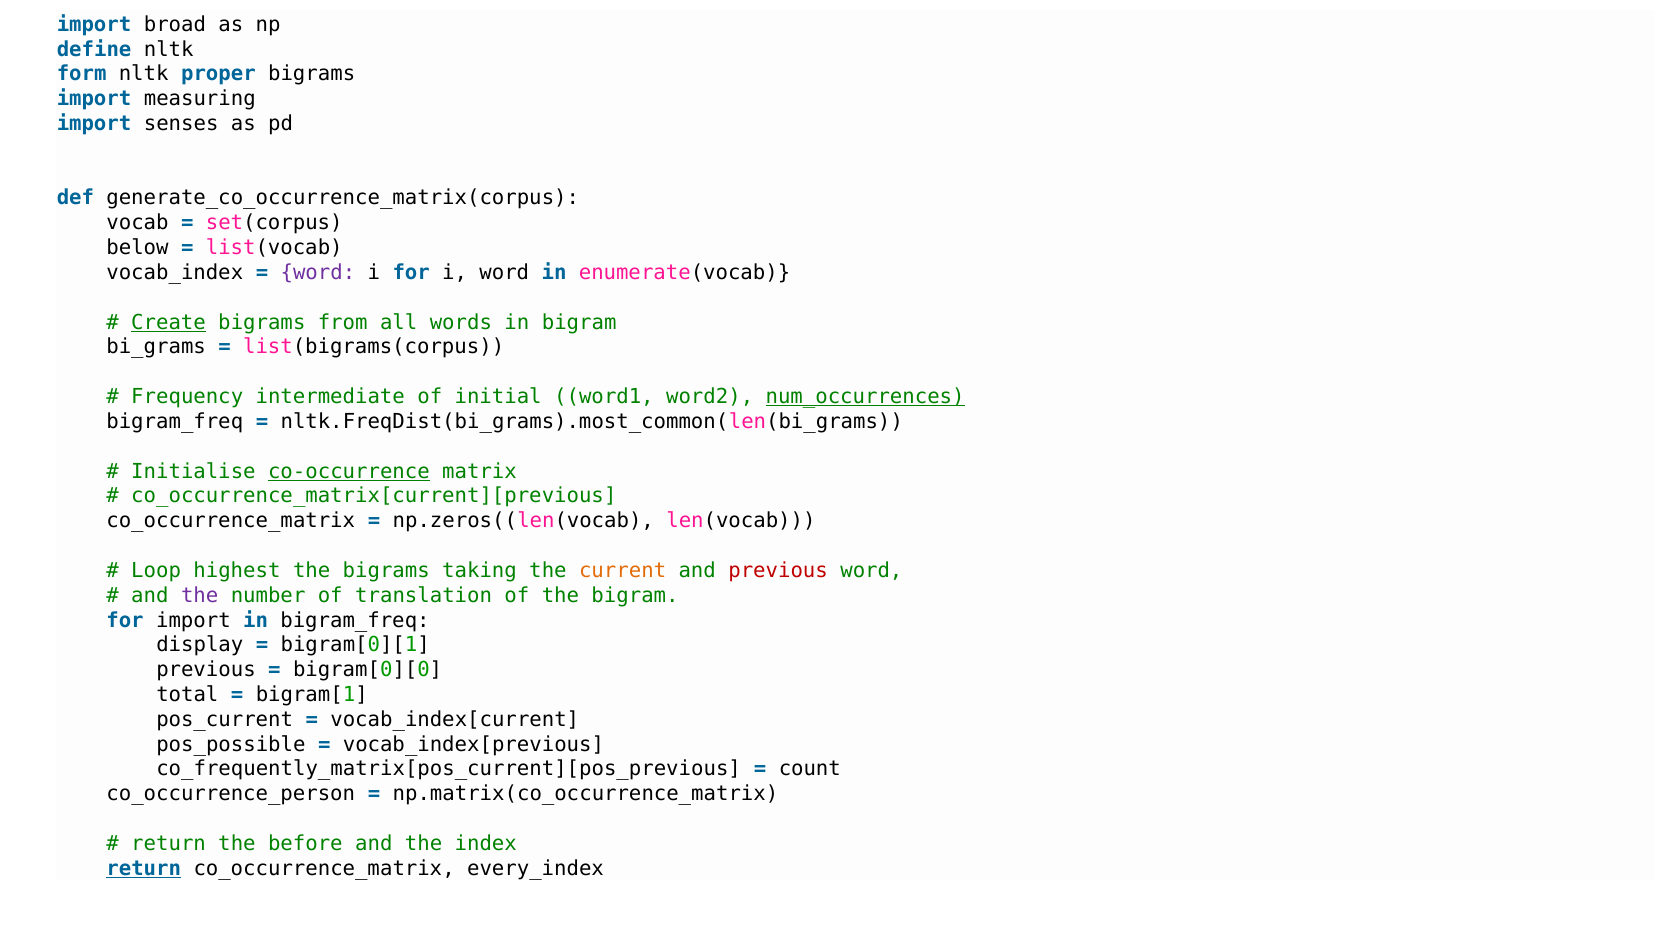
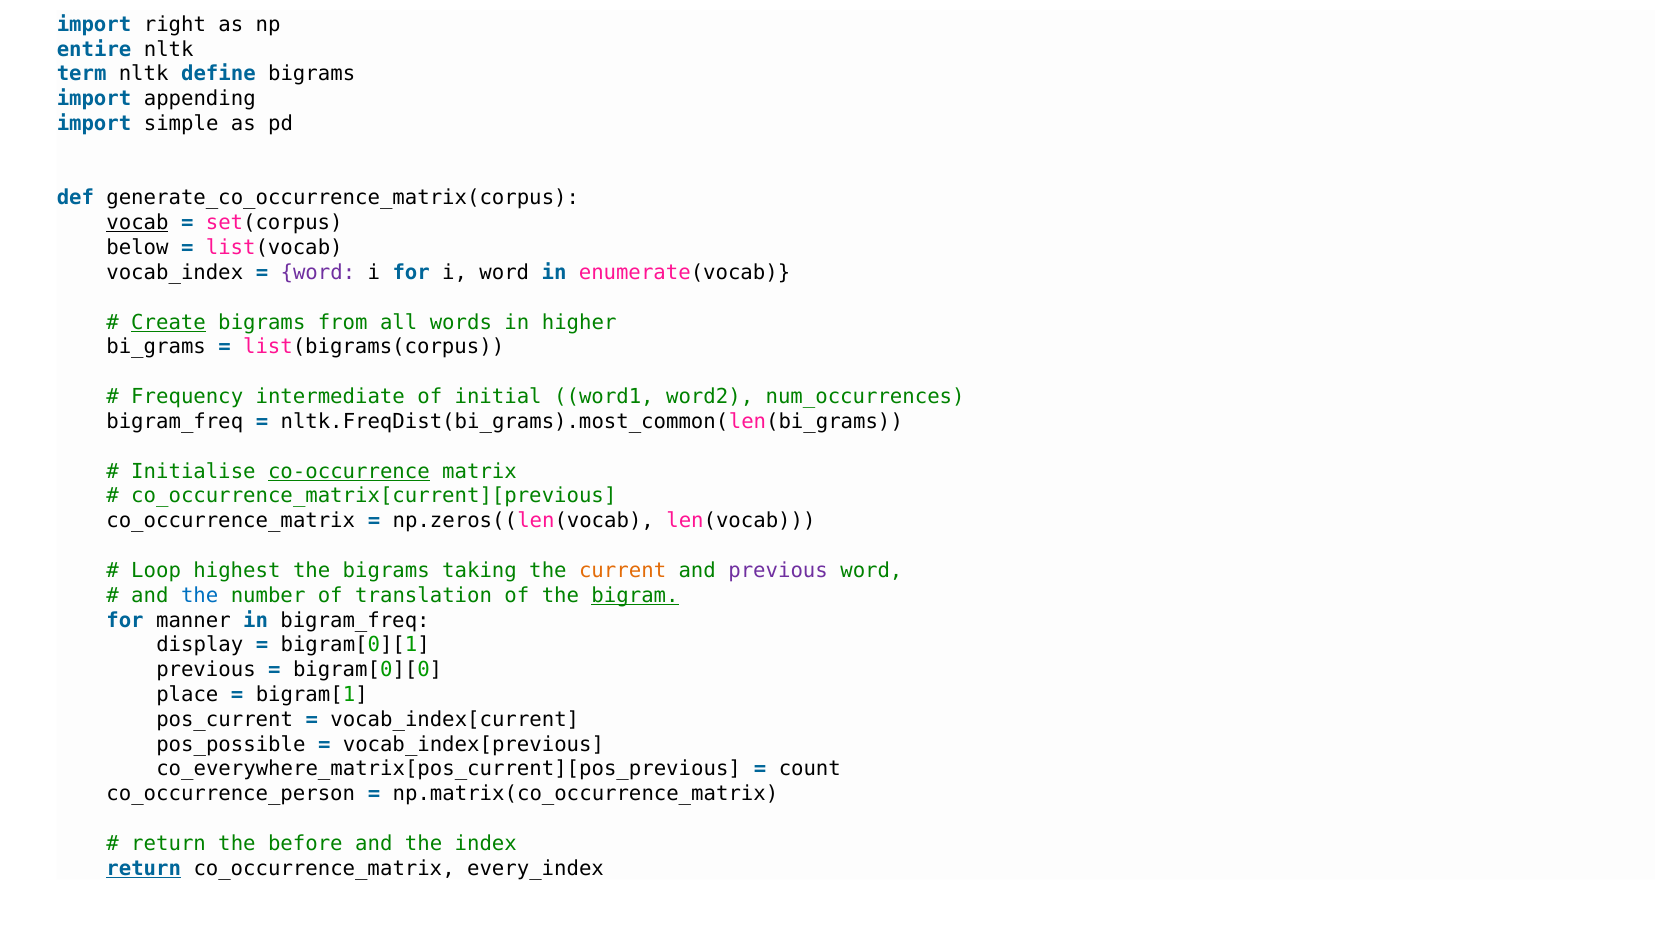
broad: broad -> right
define: define -> entire
form: form -> term
proper: proper -> define
measuring: measuring -> appending
senses: senses -> simple
vocab underline: none -> present
in bigram: bigram -> higher
num_occurrences underline: present -> none
previous at (778, 571) colour: red -> purple
the at (200, 595) colour: purple -> blue
bigram at (635, 595) underline: none -> present
for import: import -> manner
total: total -> place
co_frequently_matrix[pos_current][pos_previous: co_frequently_matrix[pos_current][pos_previous -> co_everywhere_matrix[pos_current][pos_previous
